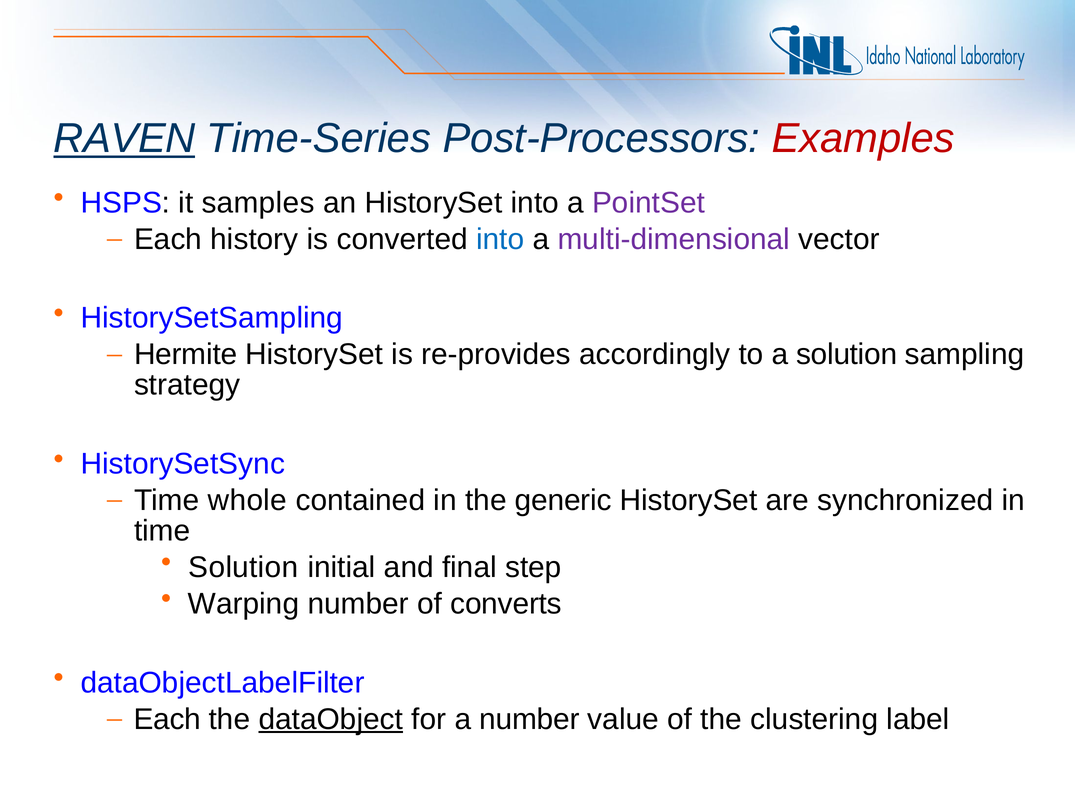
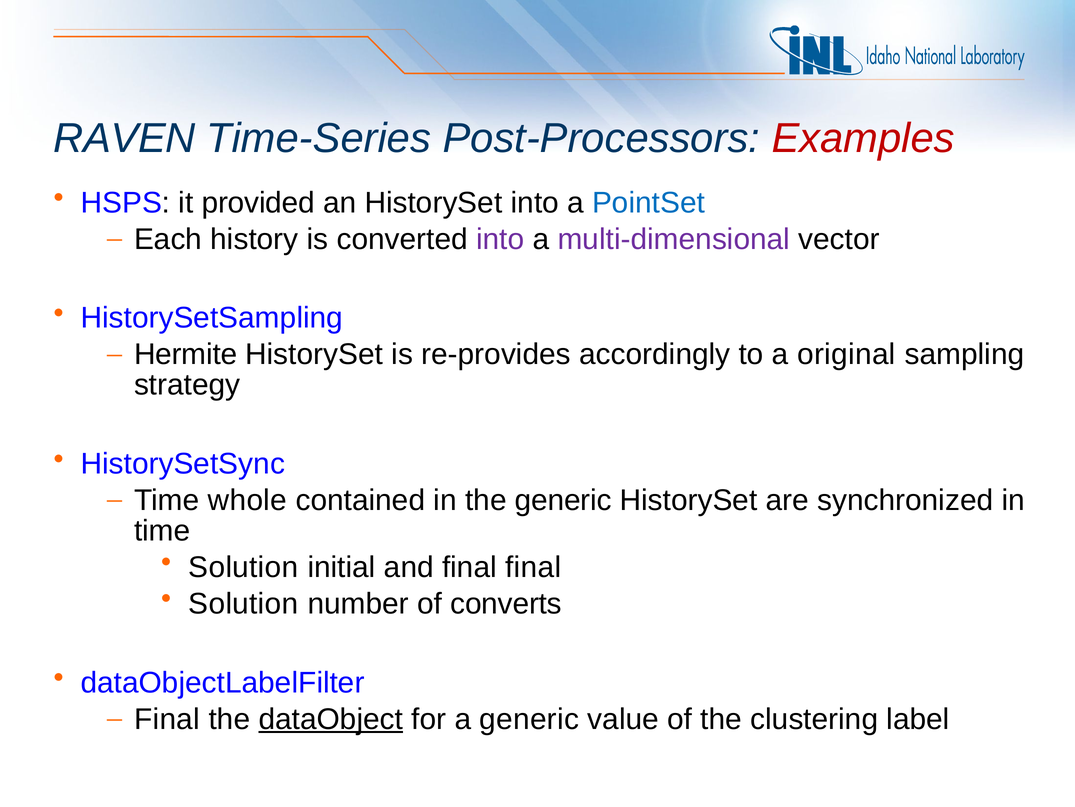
RAVEN underline: present -> none
samples: samples -> provided
PointSet colour: purple -> blue
into at (500, 239) colour: blue -> purple
a solution: solution -> original
final step: step -> final
Warping at (244, 603): Warping -> Solution
Each at (167, 718): Each -> Final
a number: number -> generic
